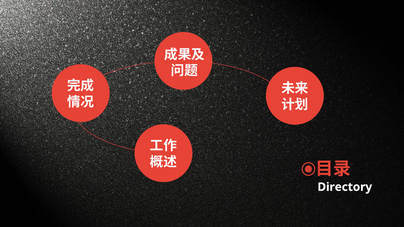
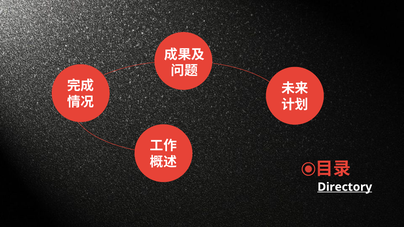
Directory underline: none -> present
